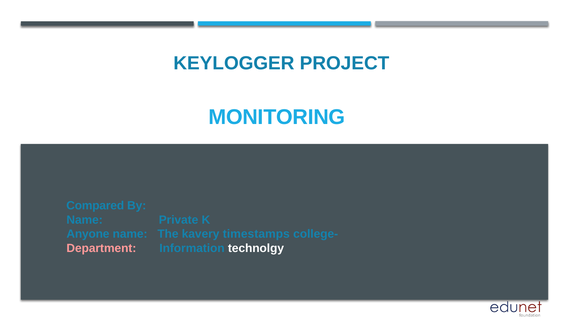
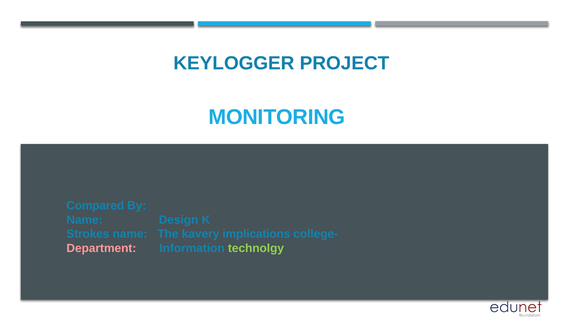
Private: Private -> Design
Anyone: Anyone -> Strokes
timestamps: timestamps -> implications
technolgy colour: white -> light green
